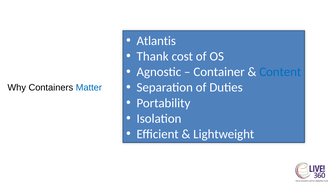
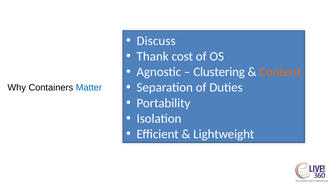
Atlantis: Atlantis -> Discuss
Container: Container -> Clustering
Content colour: blue -> orange
